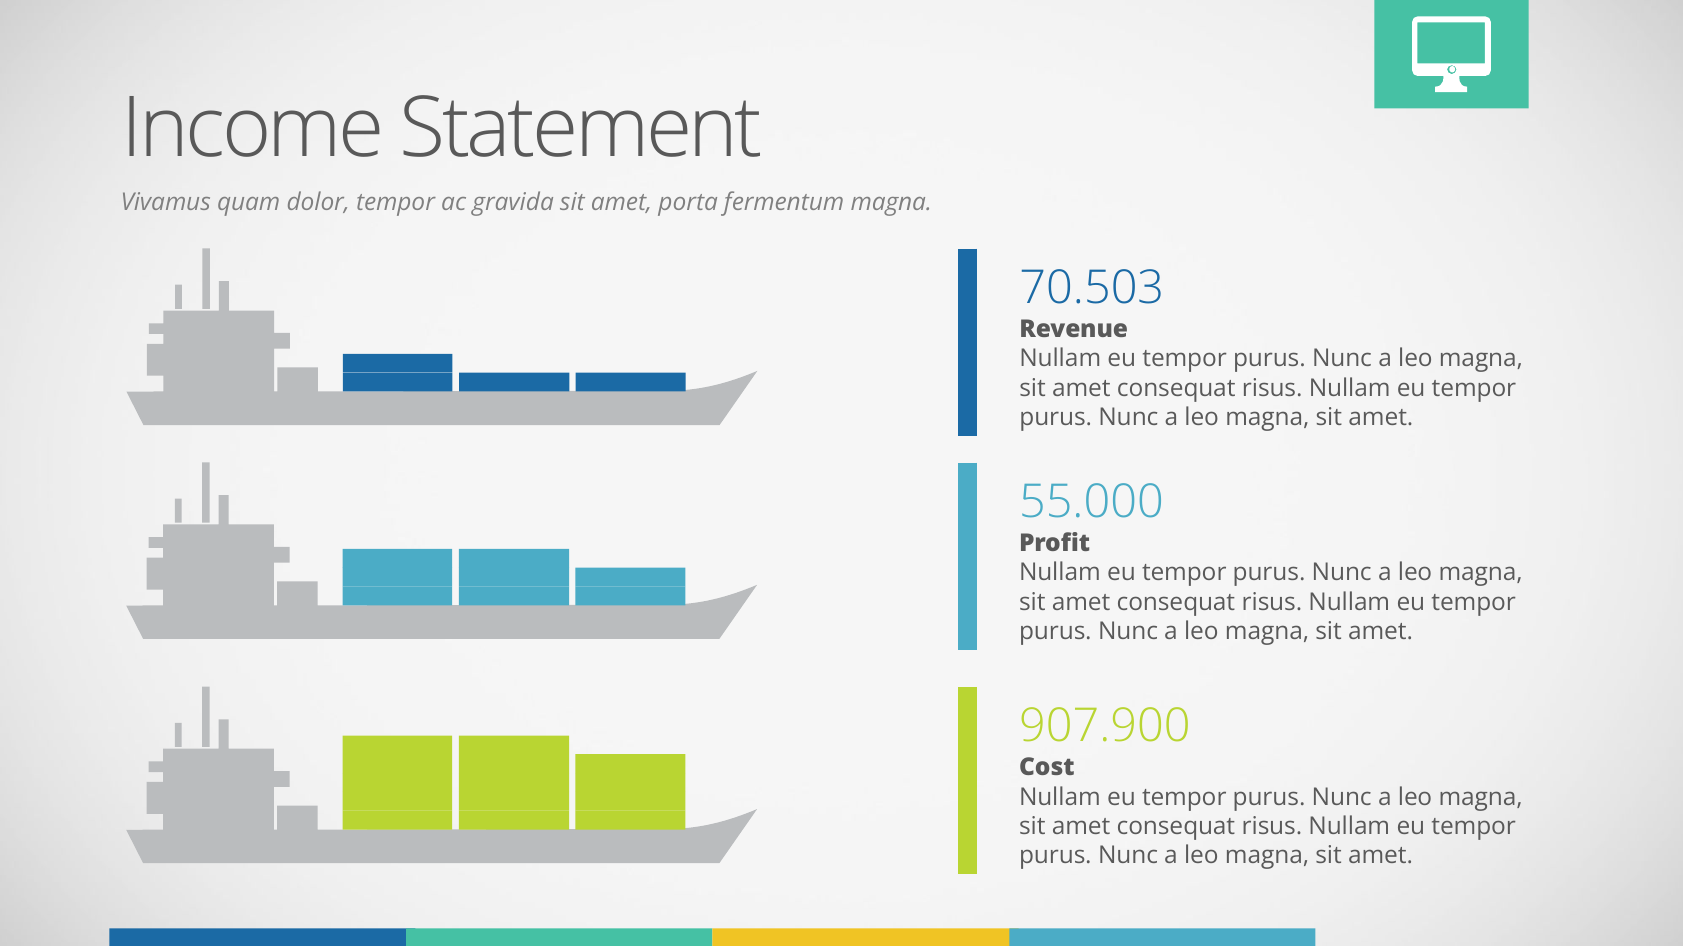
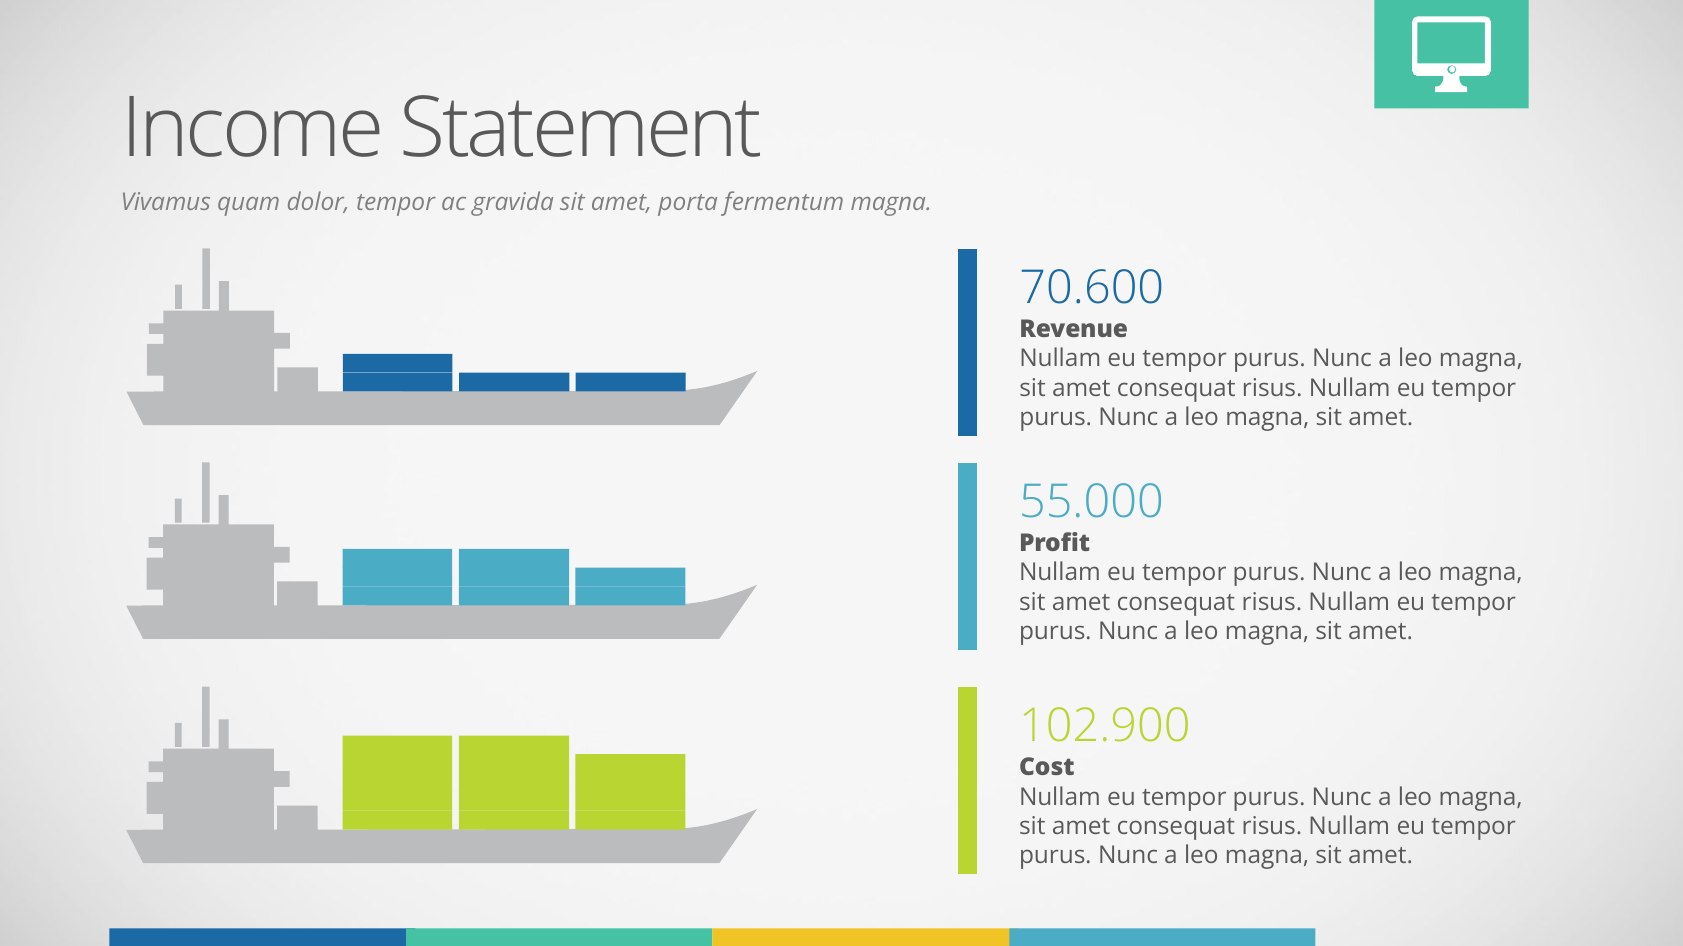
70.503: 70.503 -> 70.600
907.900: 907.900 -> 102.900
